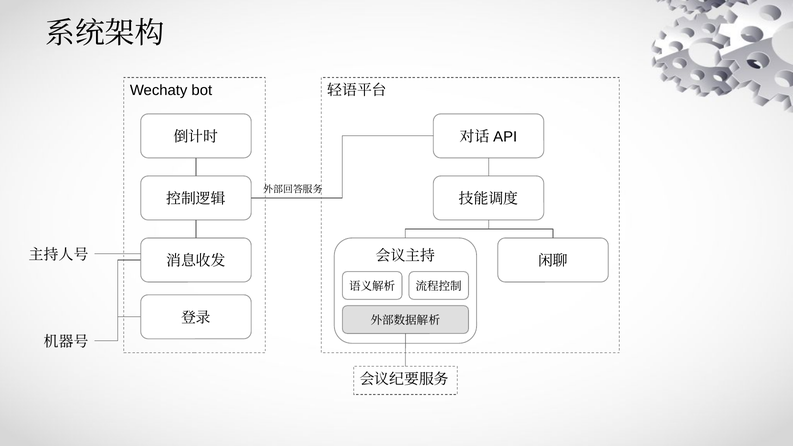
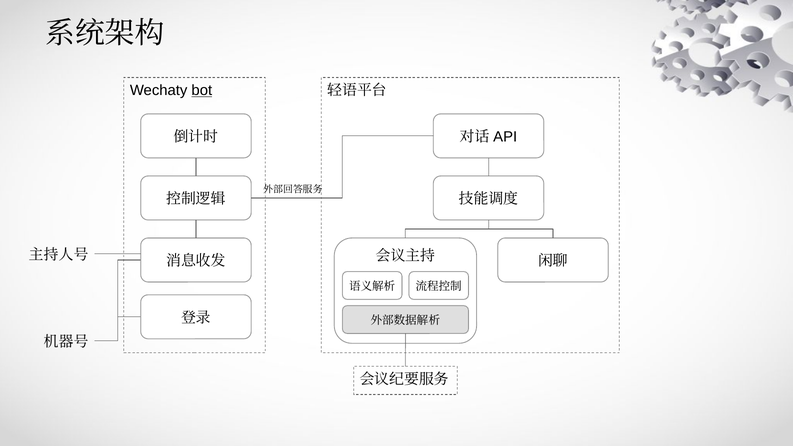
bot underline: none -> present
